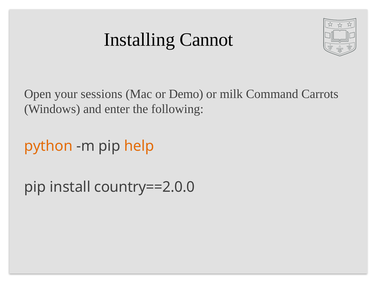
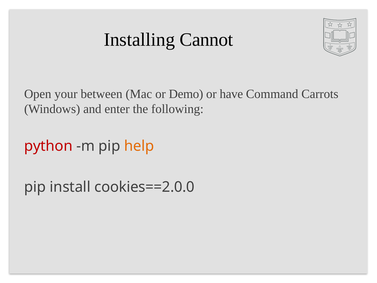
sessions: sessions -> between
milk: milk -> have
python colour: orange -> red
country==2.0.0: country==2.0.0 -> cookies==2.0.0
